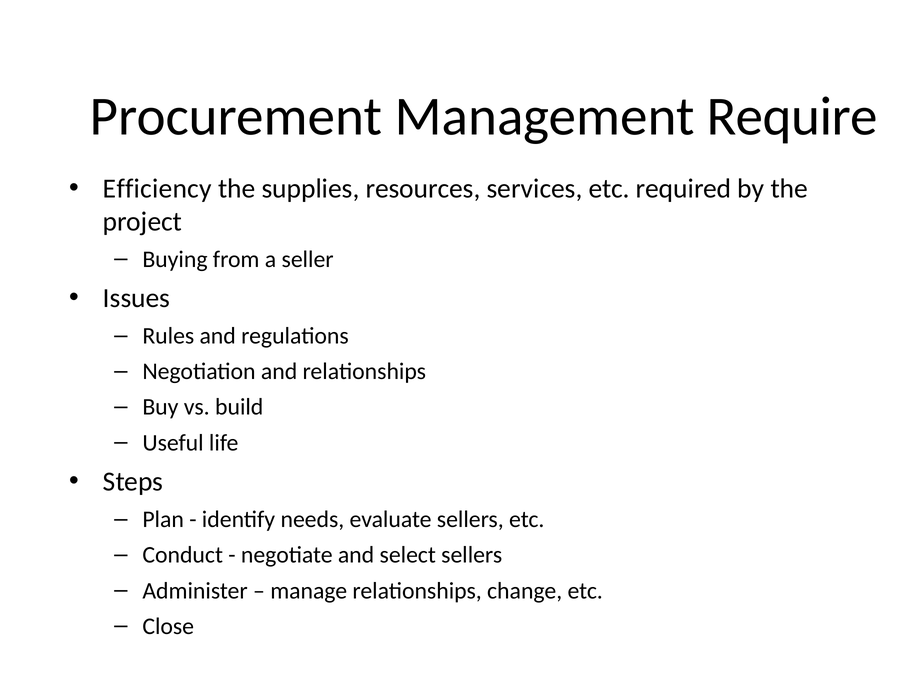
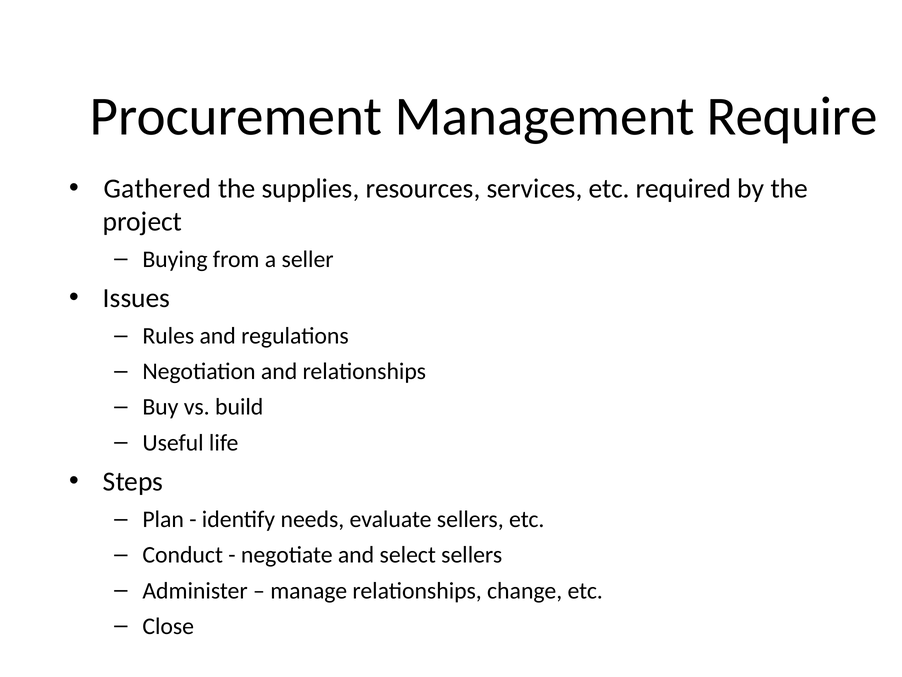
Efficiency: Efficiency -> Gathered
